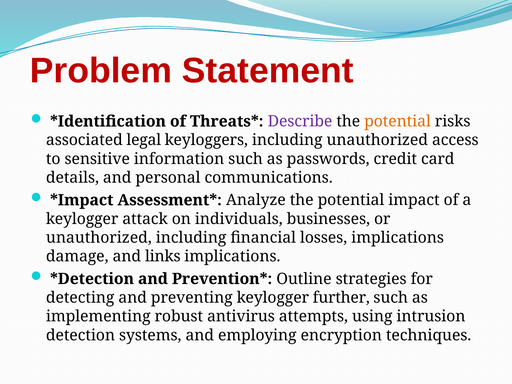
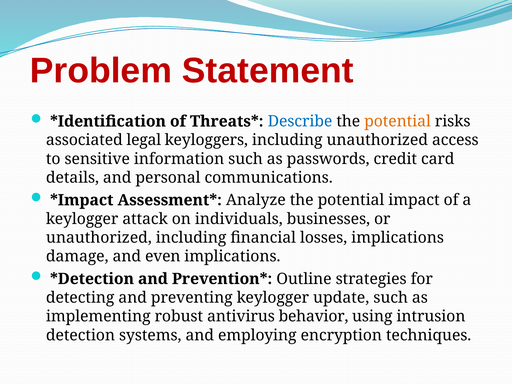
Describe colour: purple -> blue
links: links -> even
further: further -> update
attempts: attempts -> behavior
